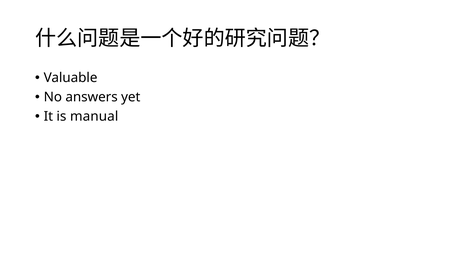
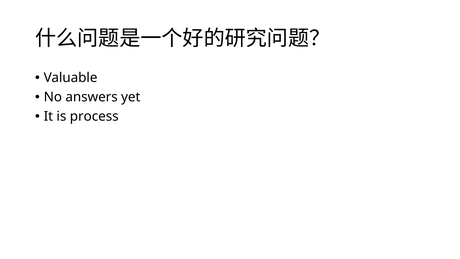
manual: manual -> process
